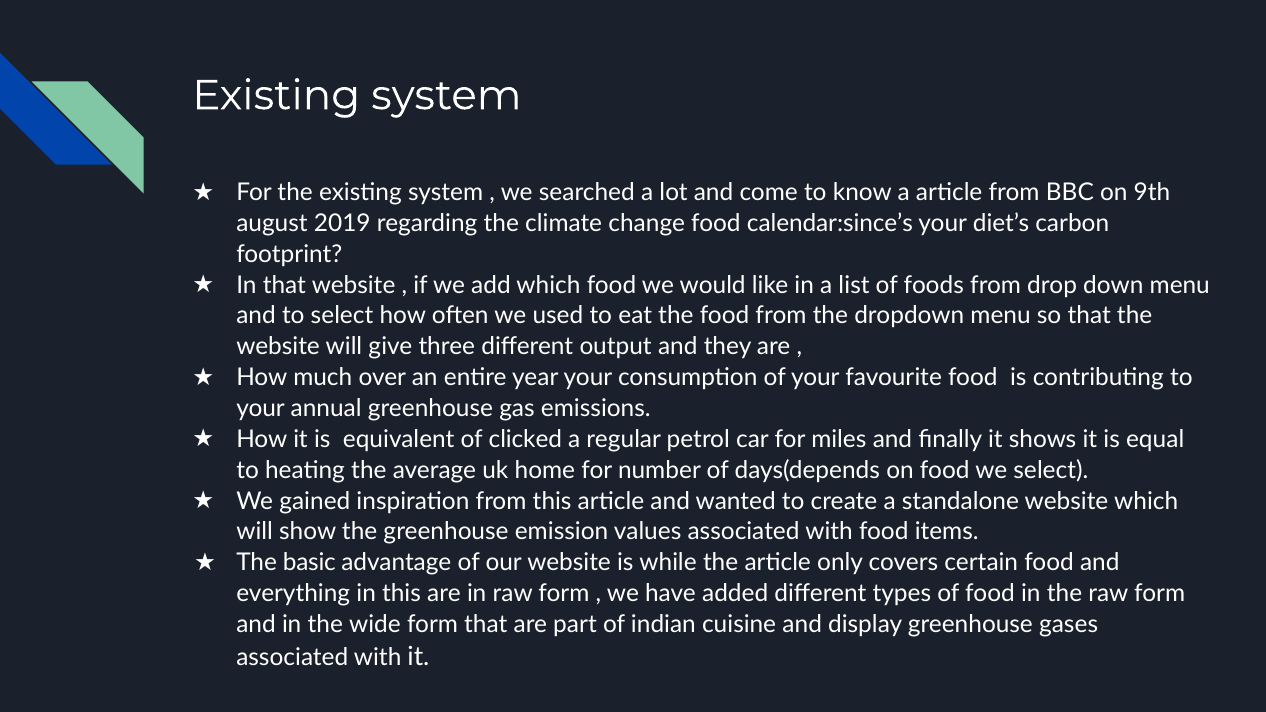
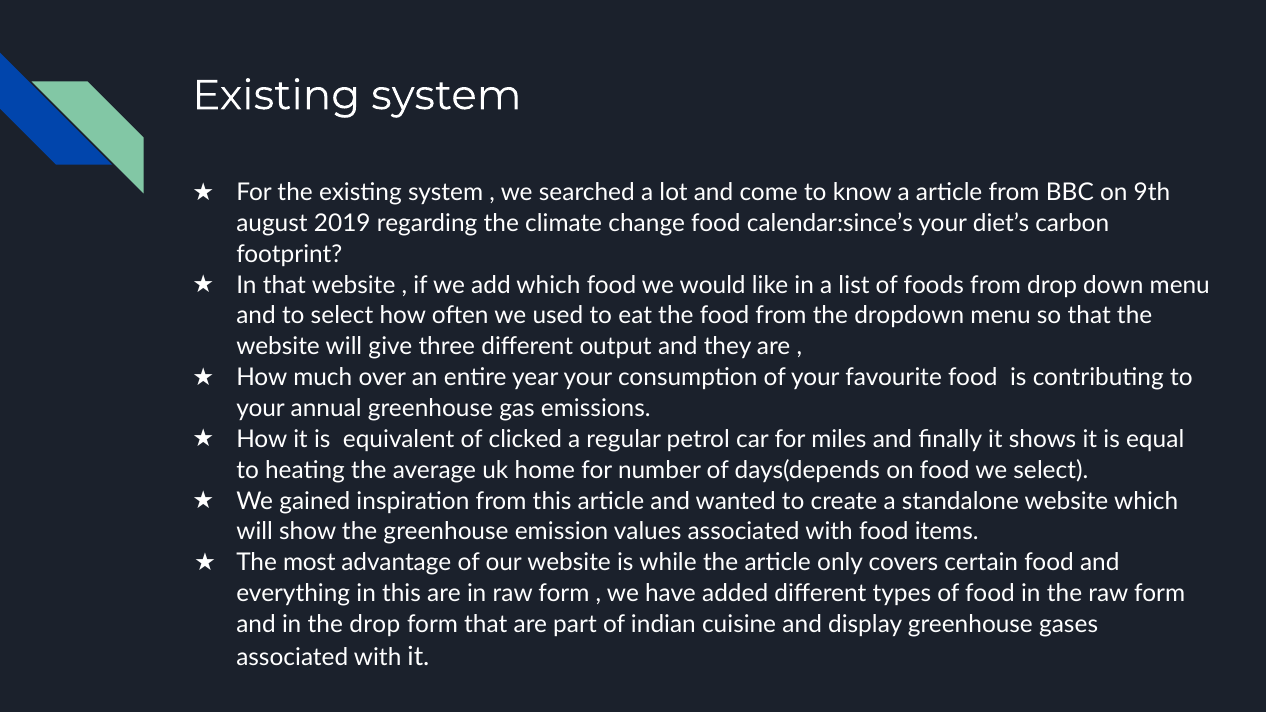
basic: basic -> most
the wide: wide -> drop
